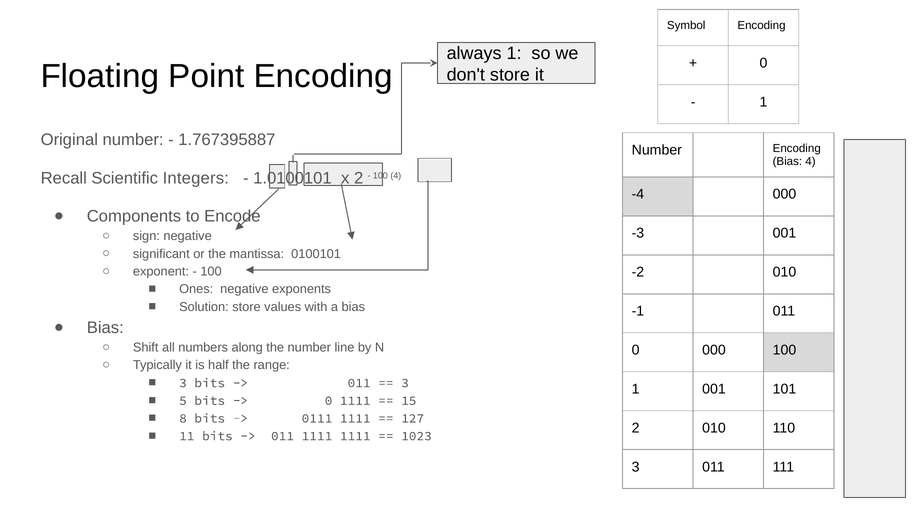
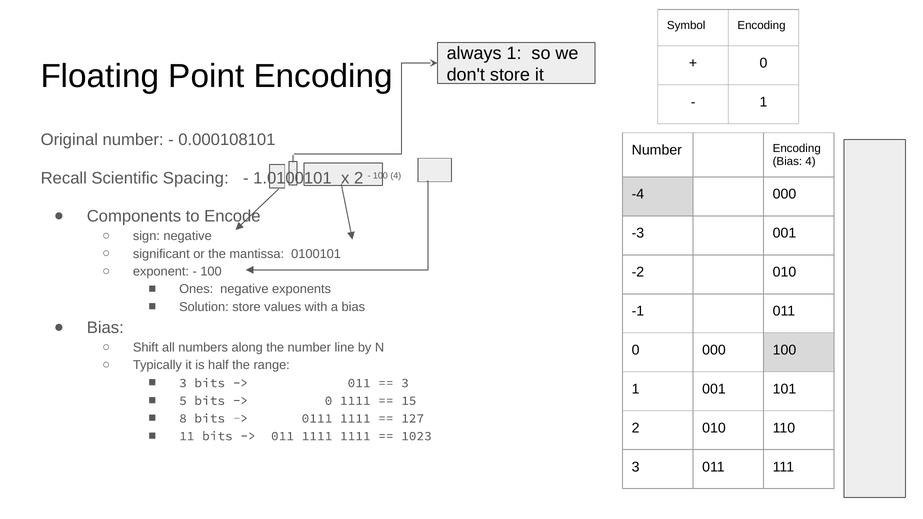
1.767395887: 1.767395887 -> 0.000108101
Integers: Integers -> Spacing
